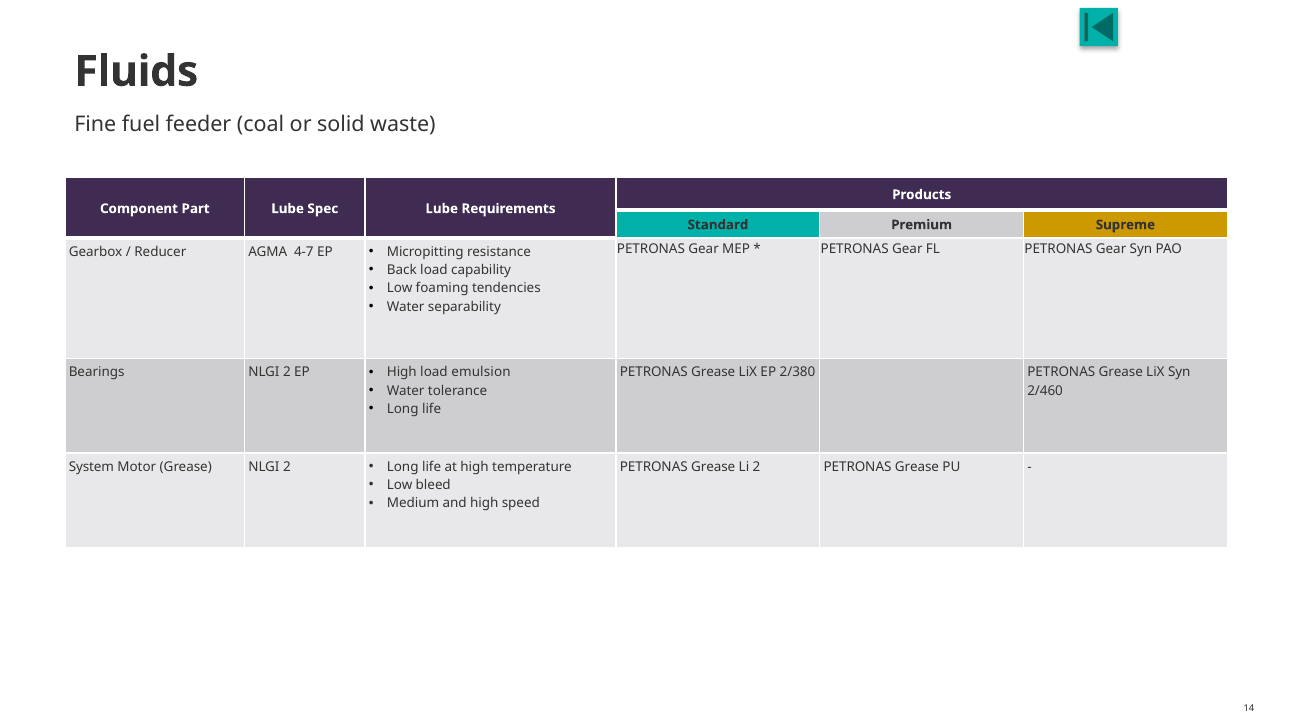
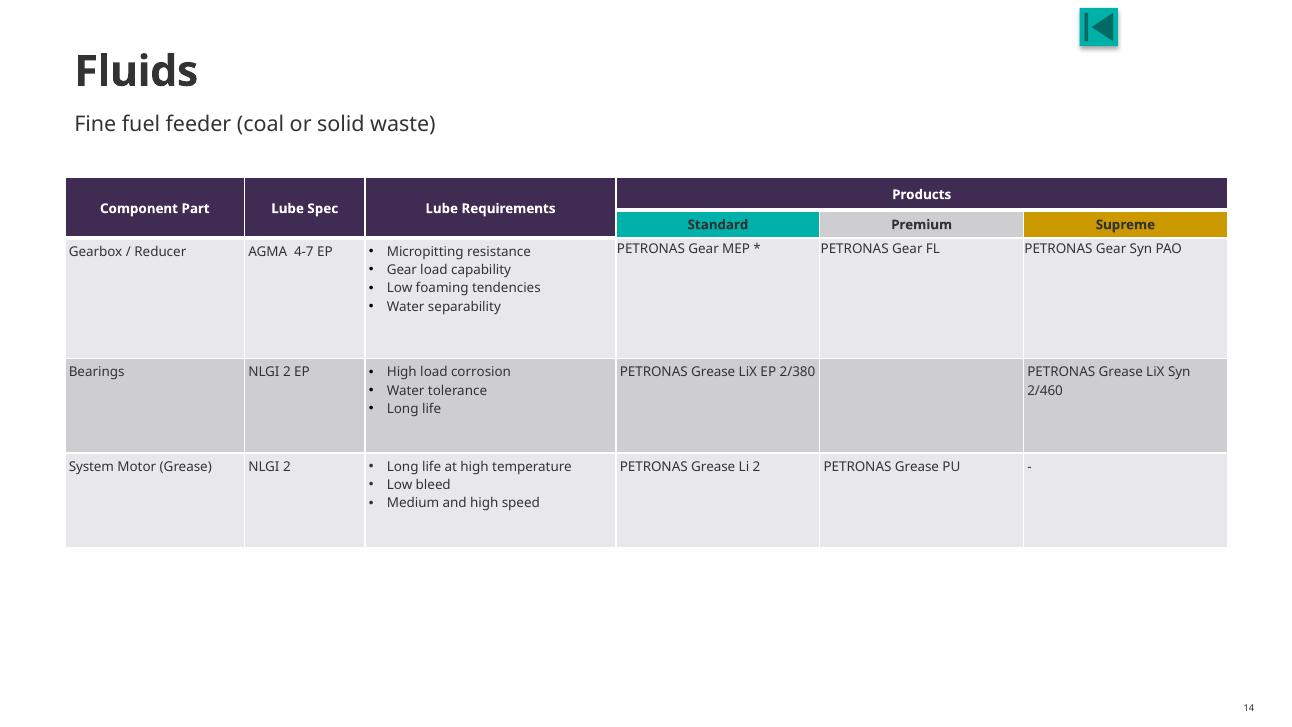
Back at (402, 270): Back -> Gear
emulsion: emulsion -> corrosion
